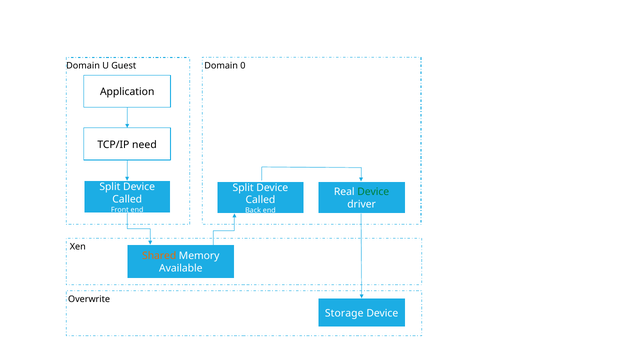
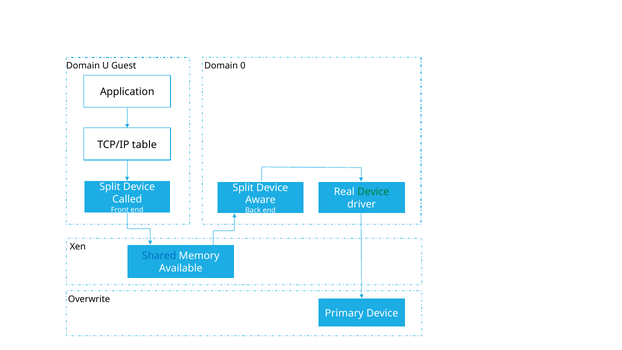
need: need -> table
Called at (260, 200): Called -> Aware
Shared colour: orange -> blue
Storage: Storage -> Primary
